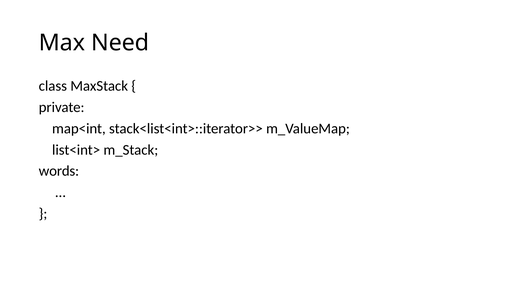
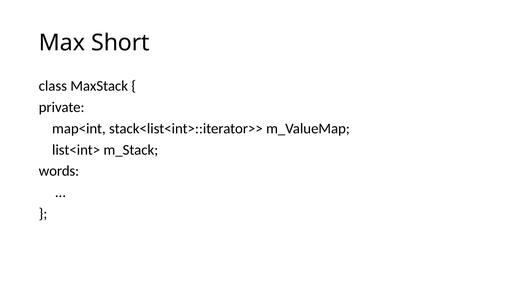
Need: Need -> Short
